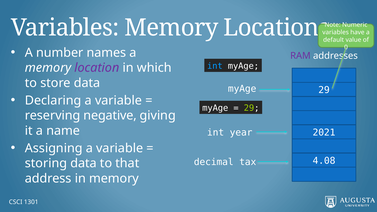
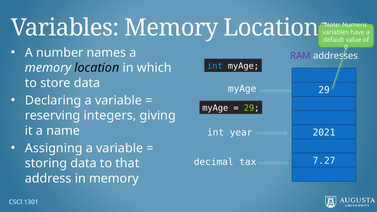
location colour: purple -> black
negative: negative -> integers
4.08: 4.08 -> 7.27
